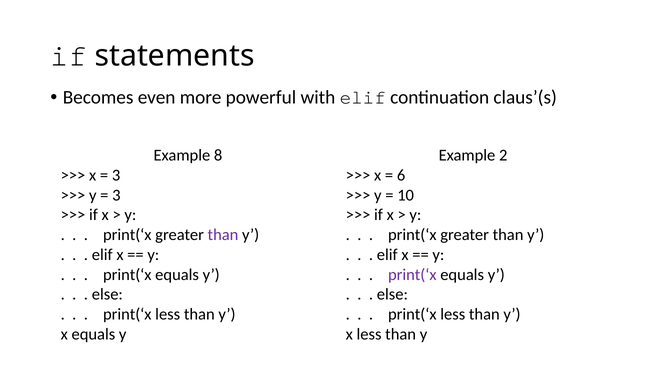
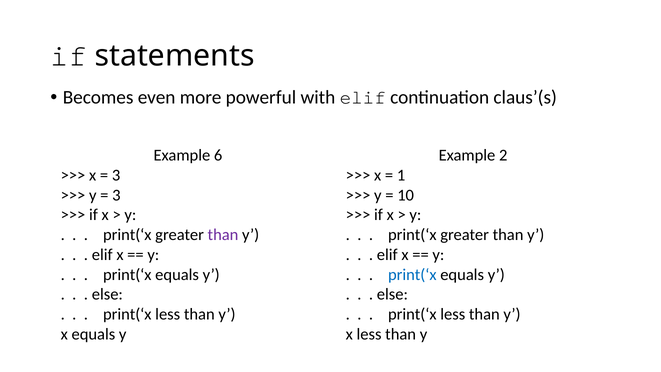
8: 8 -> 6
6: 6 -> 1
print(‘x at (412, 274) colour: purple -> blue
